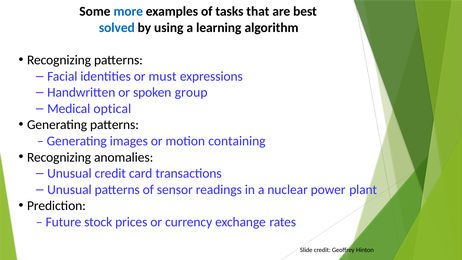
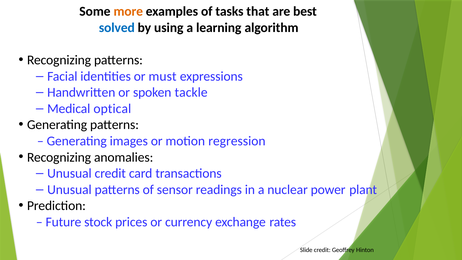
more colour: blue -> orange
group: group -> tackle
containing: containing -> regression
